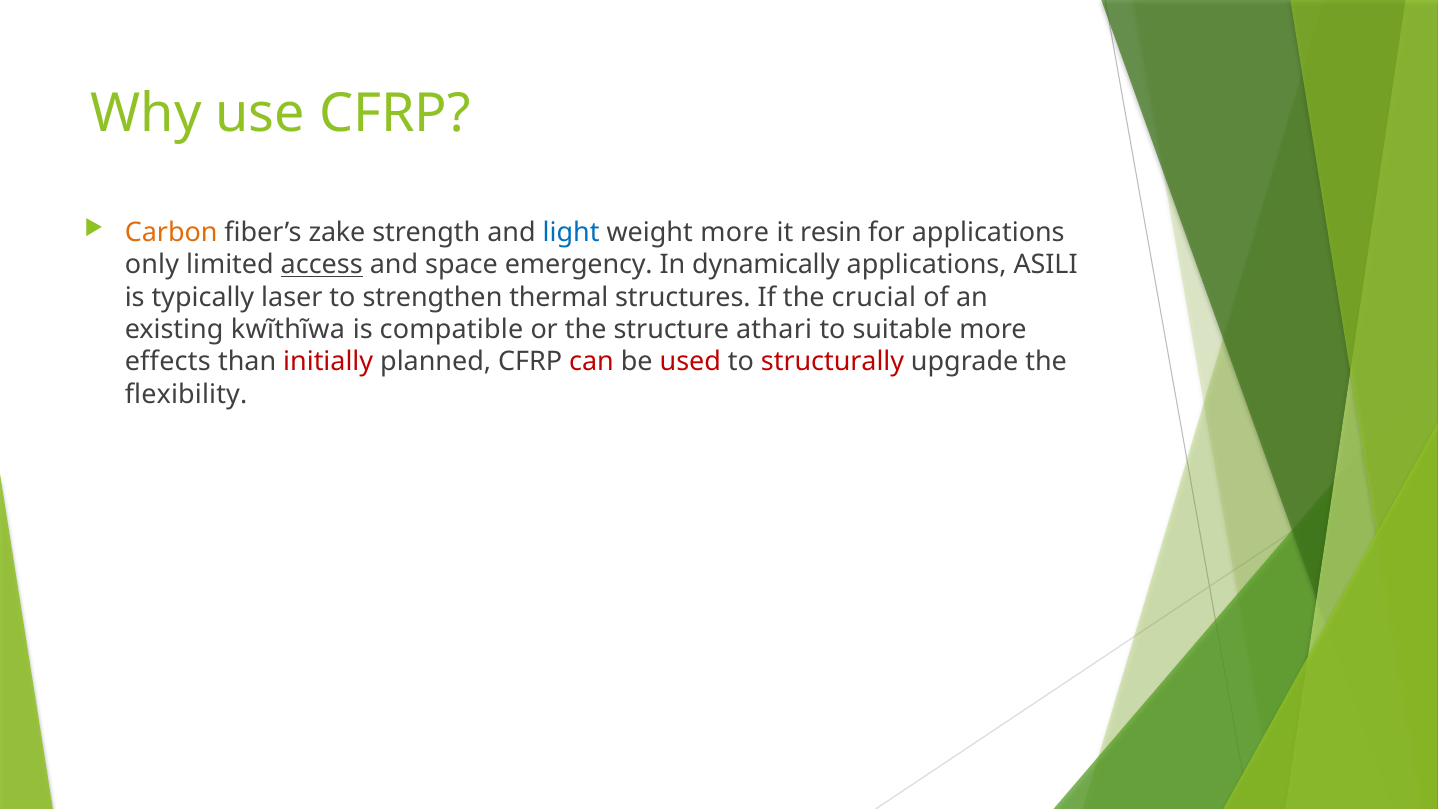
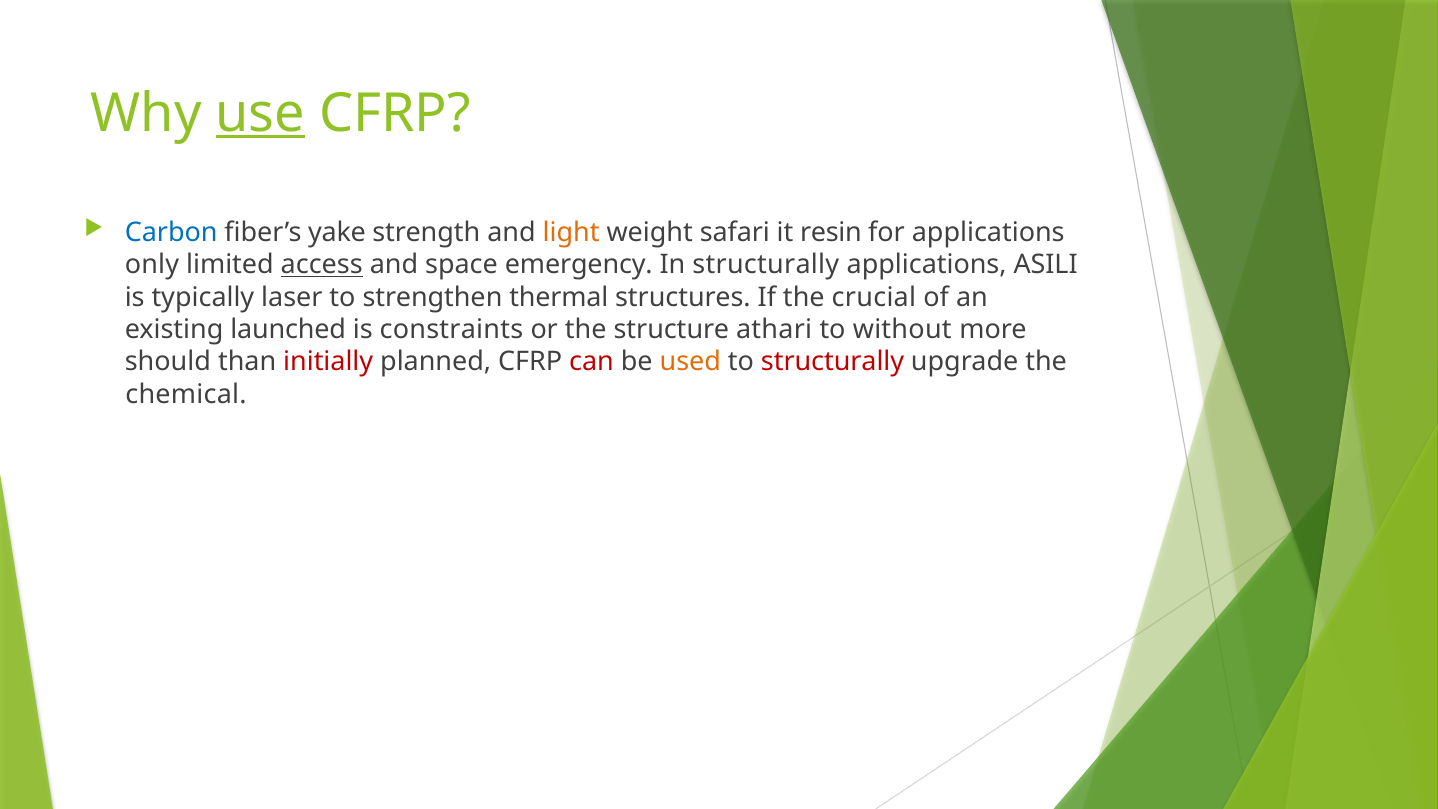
use underline: none -> present
Carbon colour: orange -> blue
zake: zake -> yake
light colour: blue -> orange
weight more: more -> safari
In dynamically: dynamically -> structurally
kwĩthĩwa: kwĩthĩwa -> launched
compatible: compatible -> constraints
suitable: suitable -> without
effects: effects -> should
used colour: red -> orange
flexibility: flexibility -> chemical
